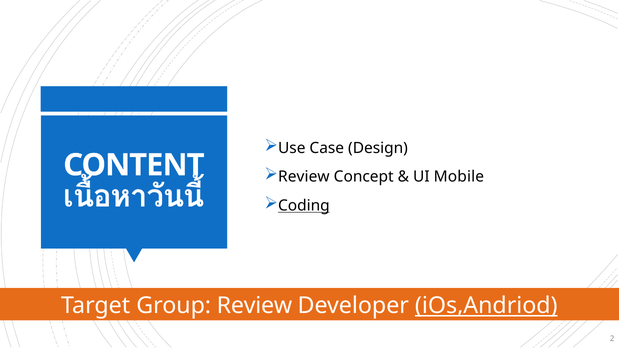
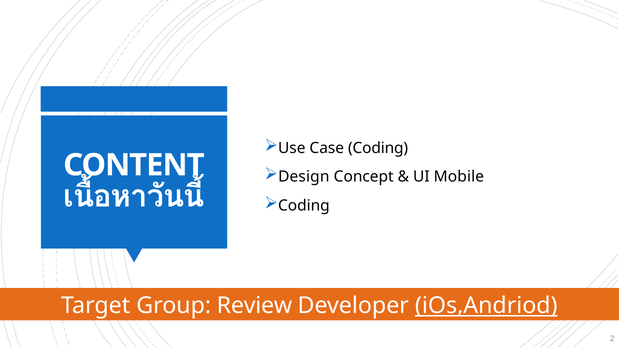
Case Design: Design -> Coding
Review at (304, 177): Review -> Design
Coding at (304, 206) underline: present -> none
